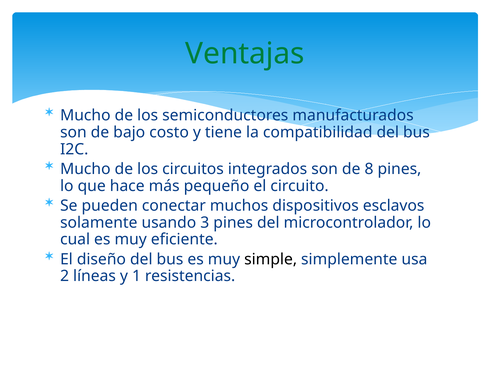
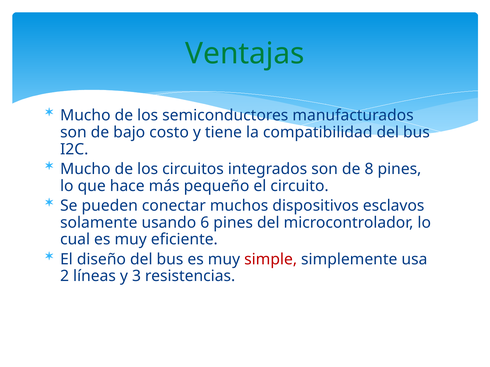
3: 3 -> 6
simple colour: black -> red
1: 1 -> 3
